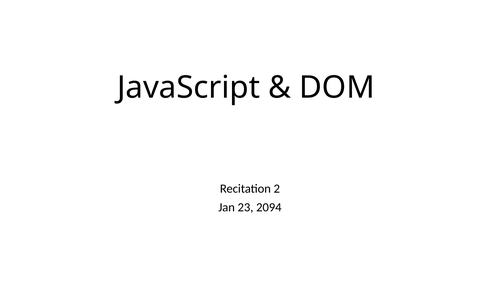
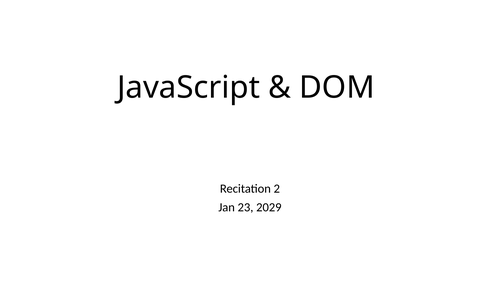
2094: 2094 -> 2029
